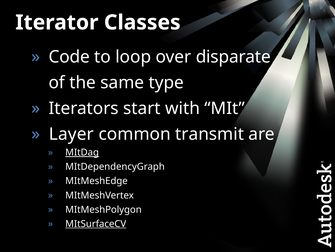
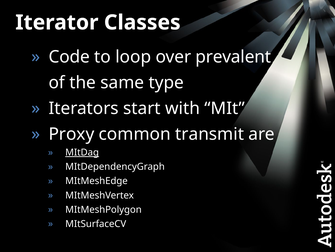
disparate: disparate -> prevalent
Layer: Layer -> Proxy
MItSurfaceCV underline: present -> none
